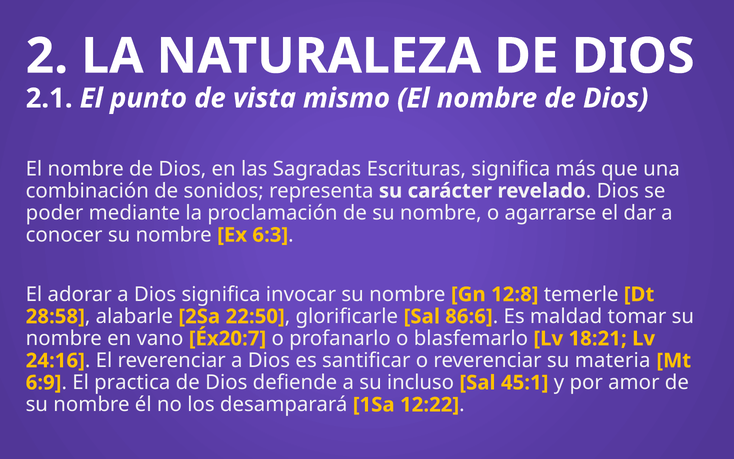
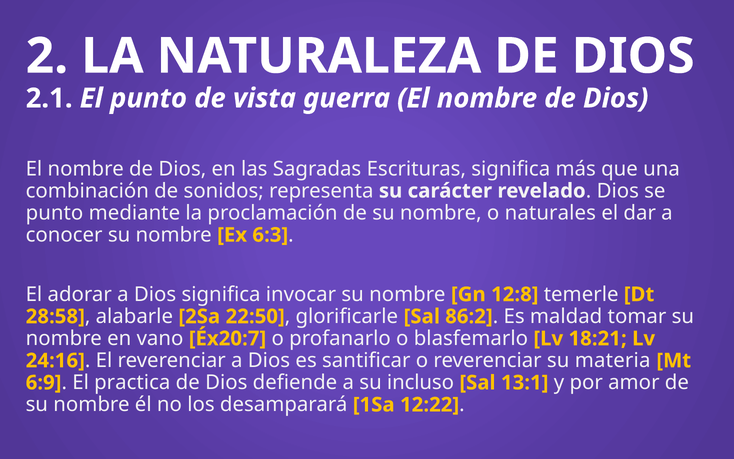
mismo: mismo -> guerra
poder at (55, 213): poder -> punto
agarrarse: agarrarse -> naturales
86:6: 86:6 -> 86:2
45:1: 45:1 -> 13:1
